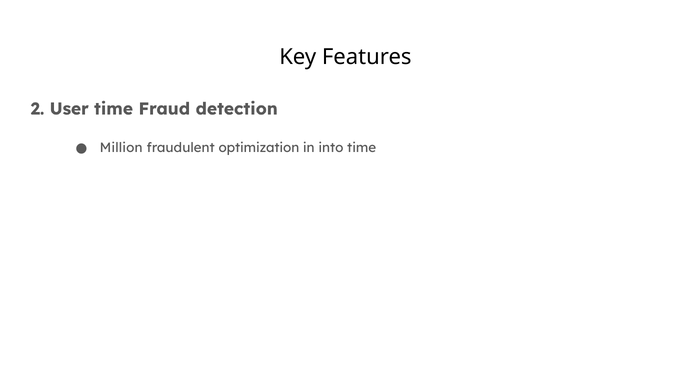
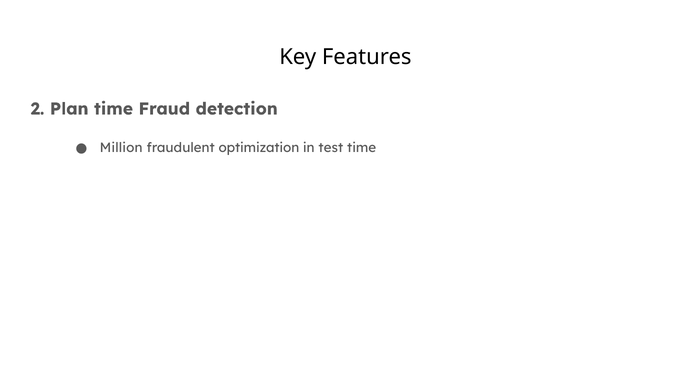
User: User -> Plan
into: into -> test
